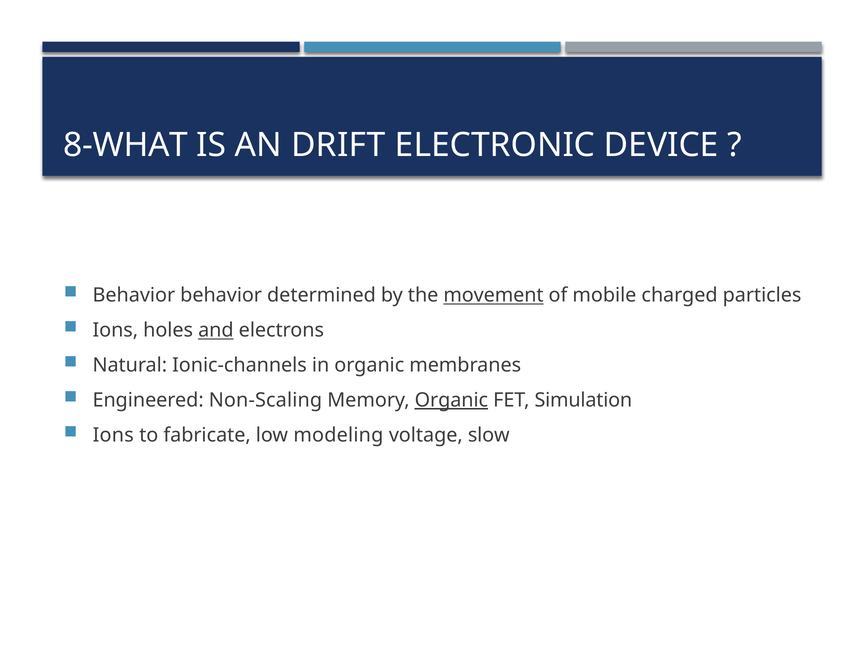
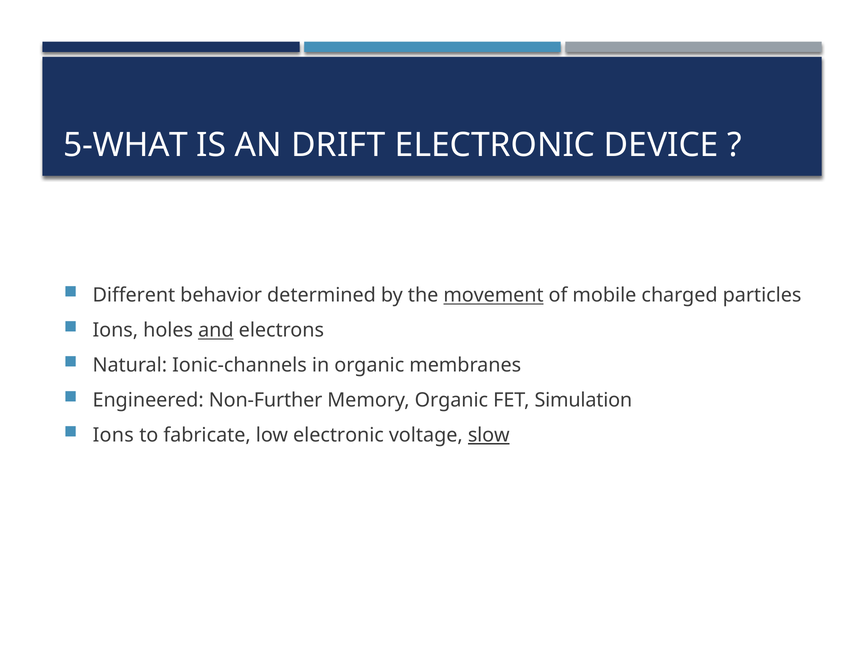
8-WHAT: 8-WHAT -> 5-WHAT
Behavior at (134, 295): Behavior -> Different
Non-Scaling: Non-Scaling -> Non-Further
Organic at (451, 400) underline: present -> none
low modeling: modeling -> electronic
slow underline: none -> present
